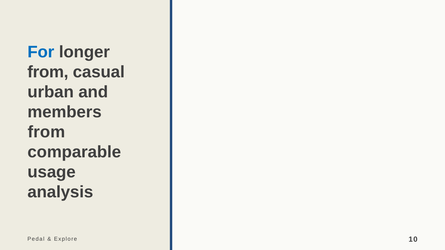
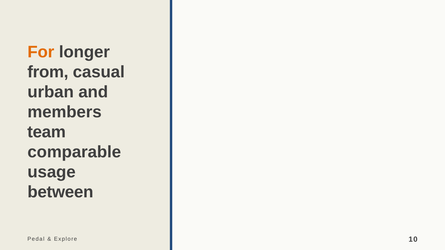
For colour: blue -> orange
from at (46, 132): from -> team
analysis: analysis -> between
